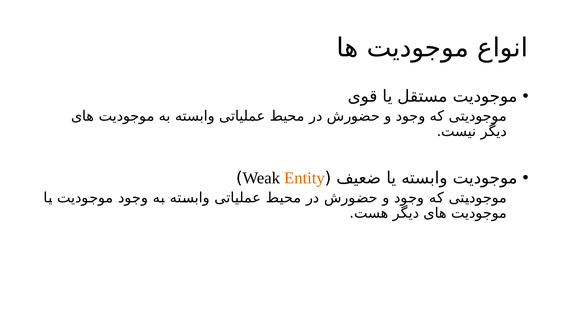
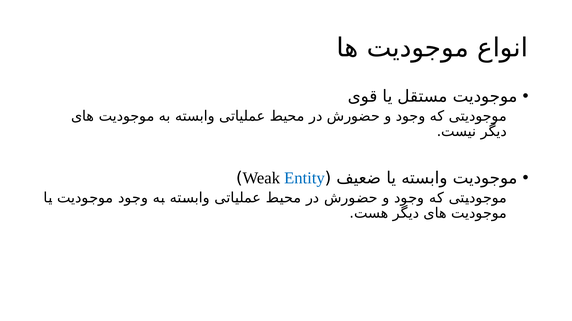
Entity colour: orange -> blue
